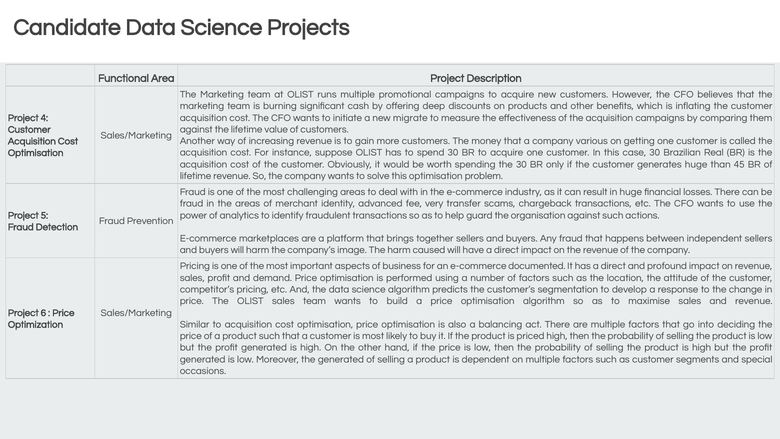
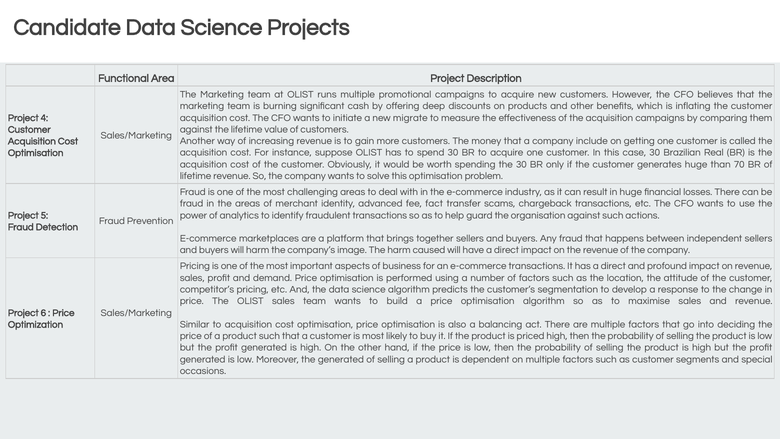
various: various -> include
45: 45 -> 70
very: very -> fact
e-commerce documented: documented -> transactions
